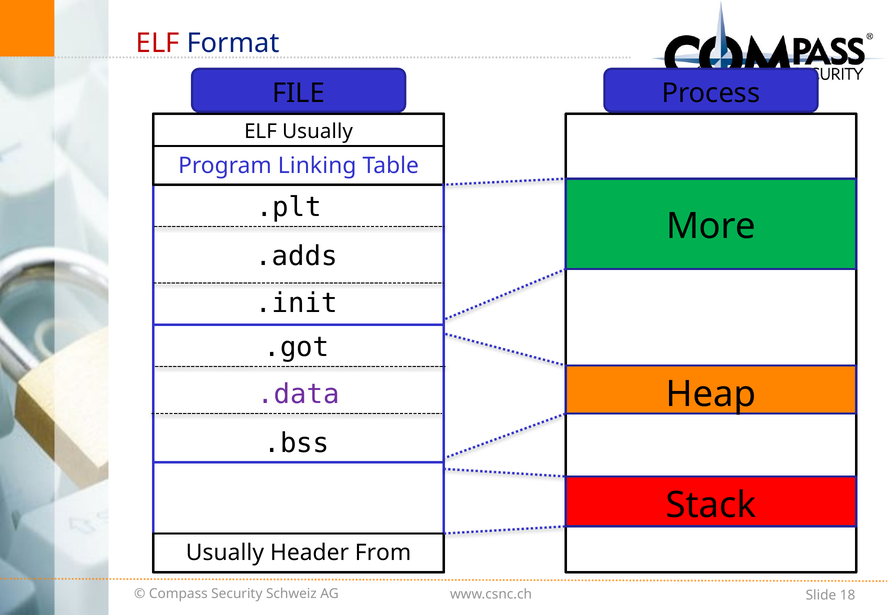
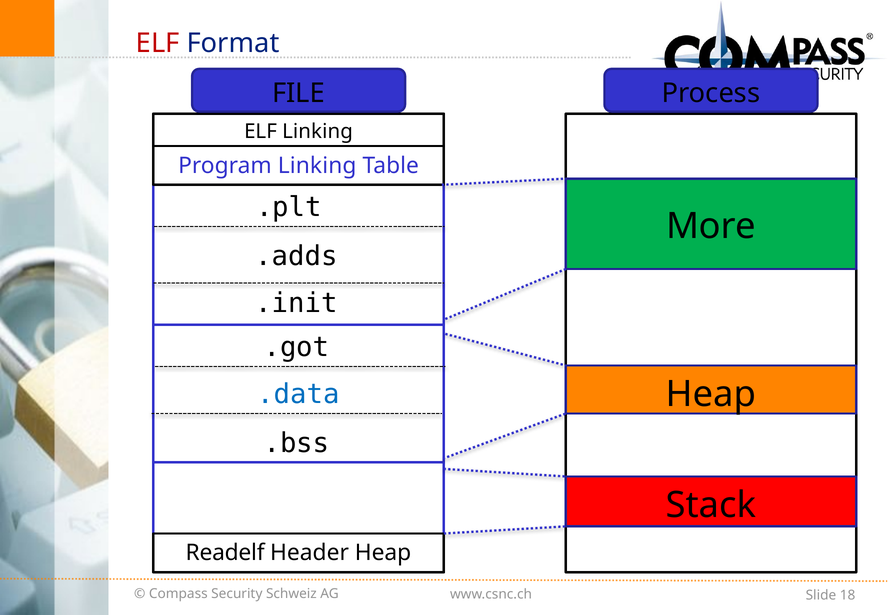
ELF Usually: Usually -> Linking
.data colour: purple -> blue
Usually at (225, 553): Usually -> Readelf
Header From: From -> Heap
